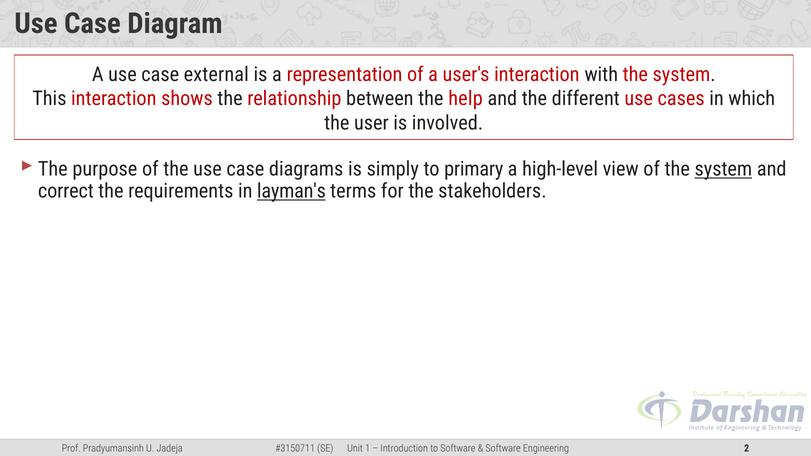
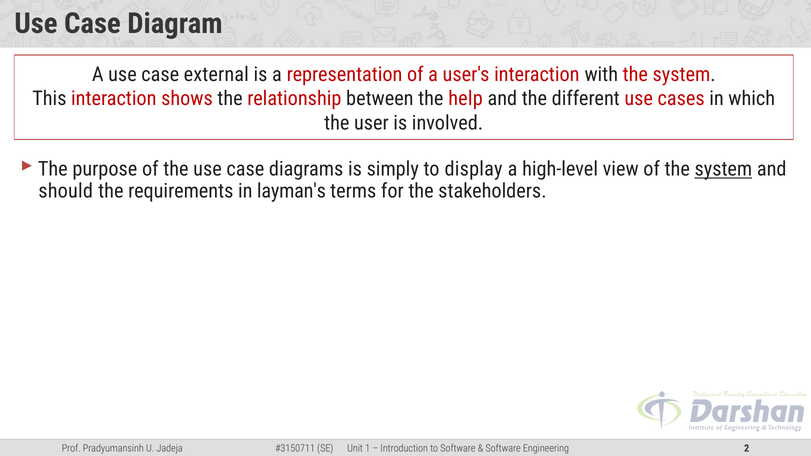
primary: primary -> display
correct: correct -> should
layman's underline: present -> none
